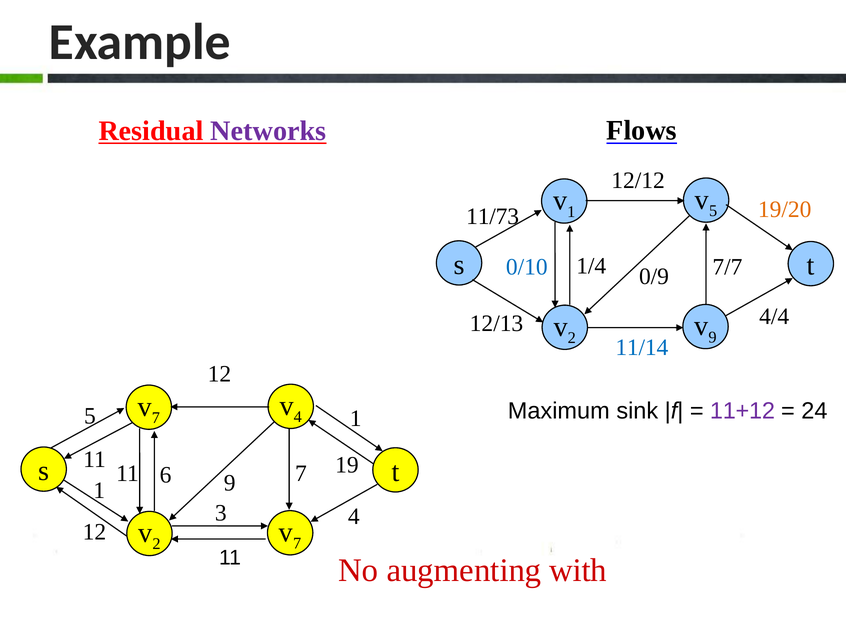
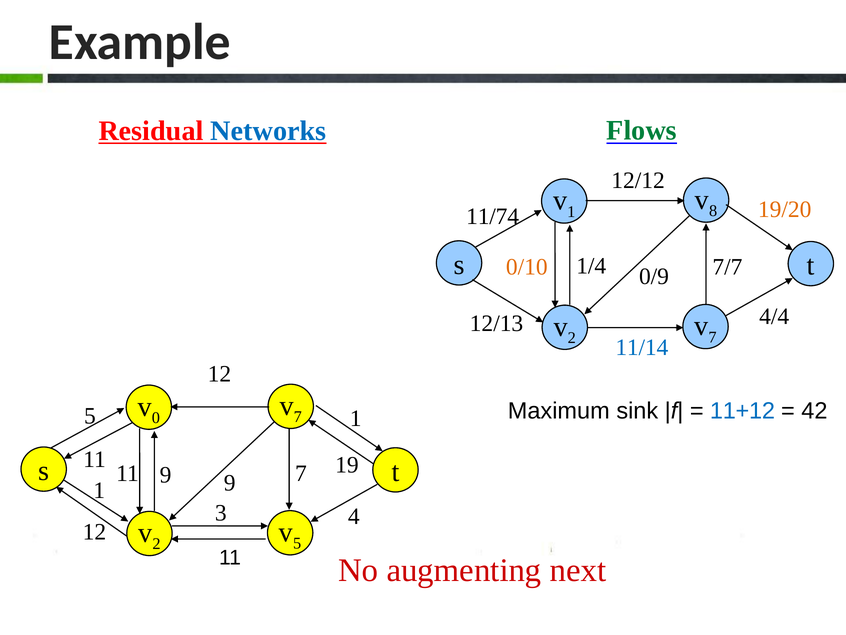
Flows colour: black -> green
Networks colour: purple -> blue
5 at (713, 211): 5 -> 8
11/73: 11/73 -> 11/74
0/10 colour: blue -> orange
9 at (713, 337): 9 -> 7
4 at (298, 417): 4 -> 7
7 at (156, 418): 7 -> 0
11+12 colour: purple -> blue
24: 24 -> 42
11 6: 6 -> 9
7 at (297, 543): 7 -> 5
with: with -> next
